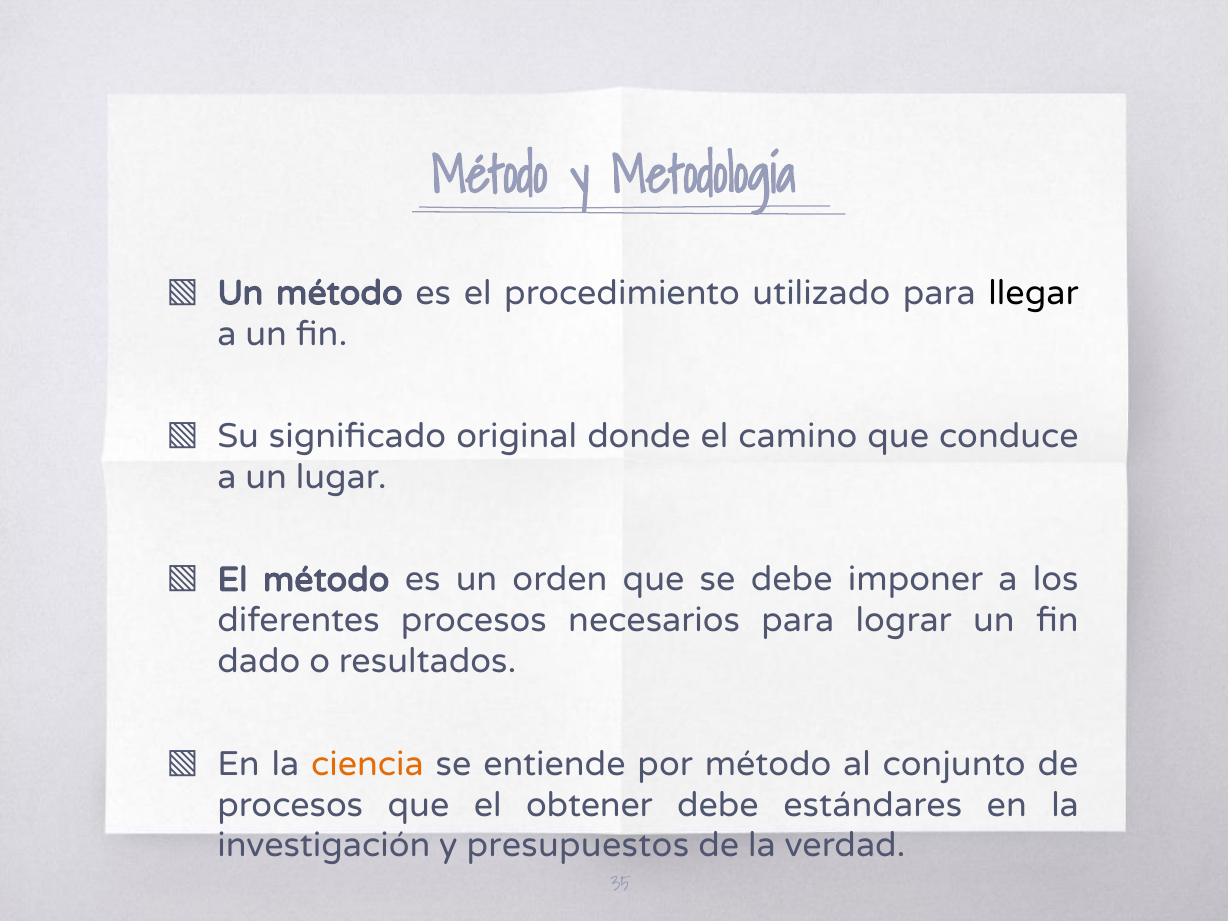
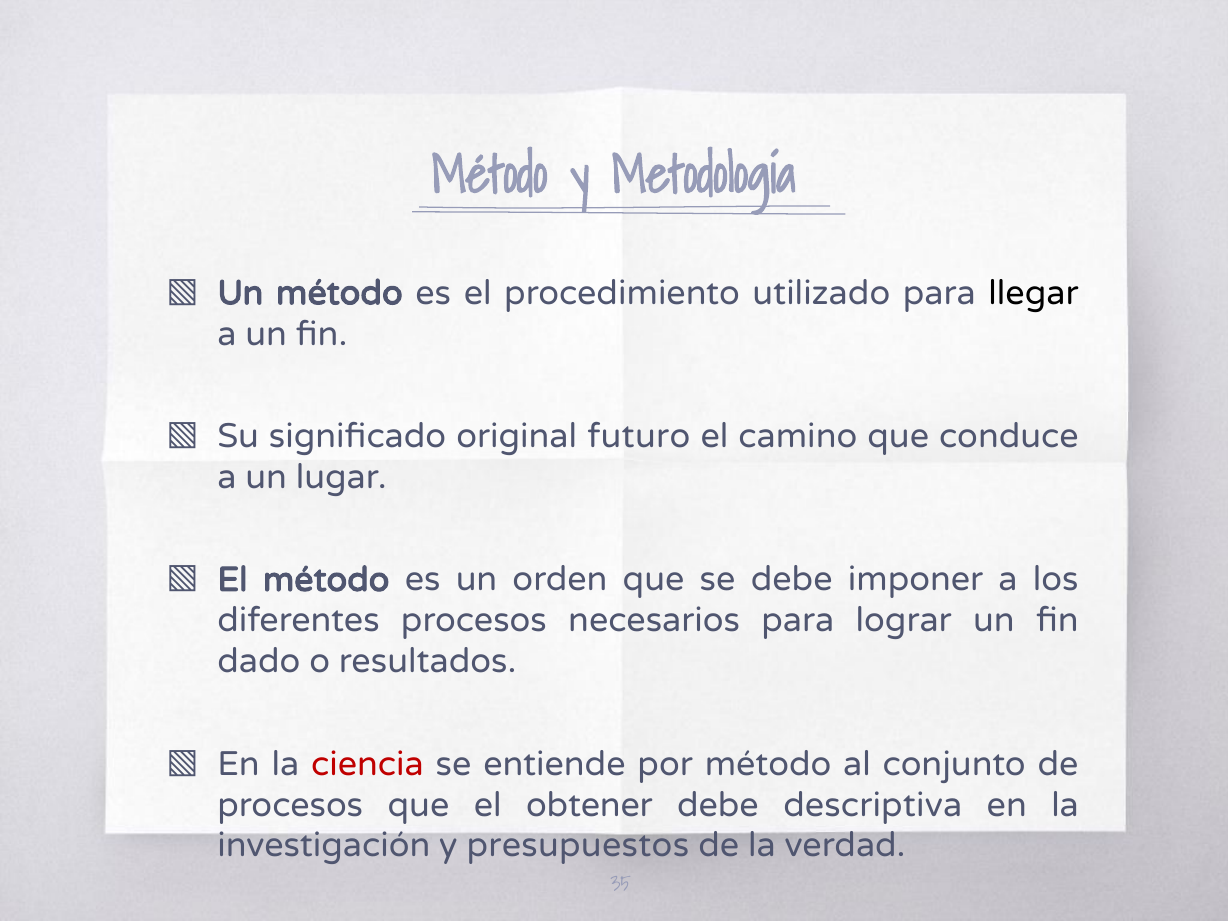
donde: donde -> futuro
ciencia colour: orange -> red
estándares: estándares -> descriptiva
